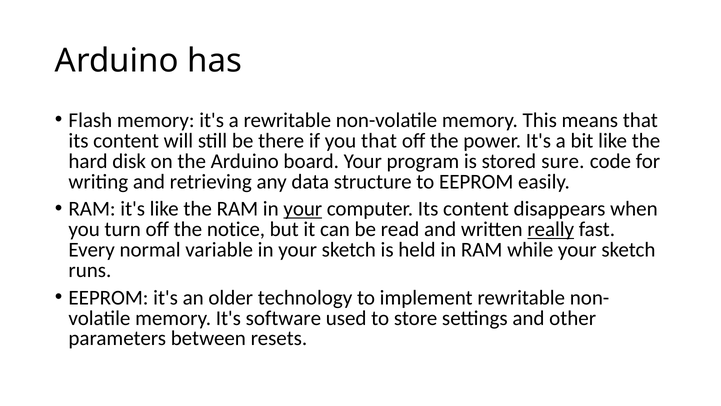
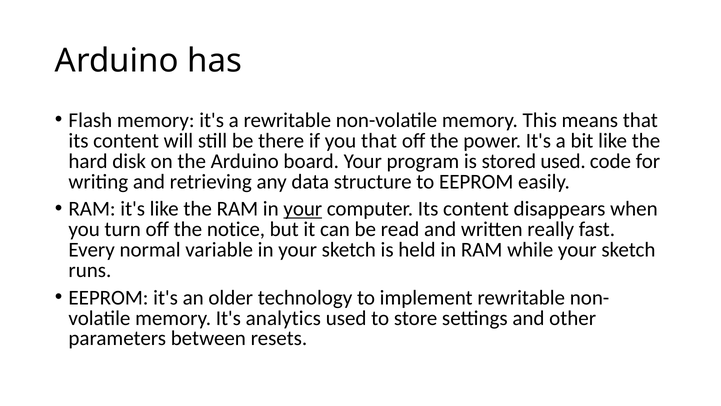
stored sure: sure -> used
really underline: present -> none
software: software -> analytics
